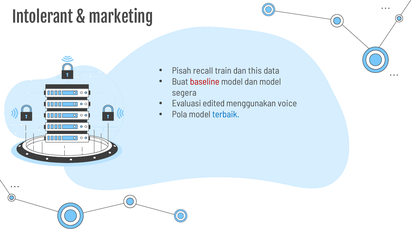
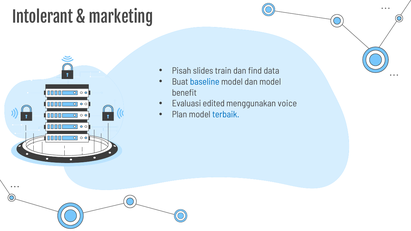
recall: recall -> slides
this: this -> find
baseline colour: red -> blue
segera: segera -> benefit
Pola: Pola -> Plan
